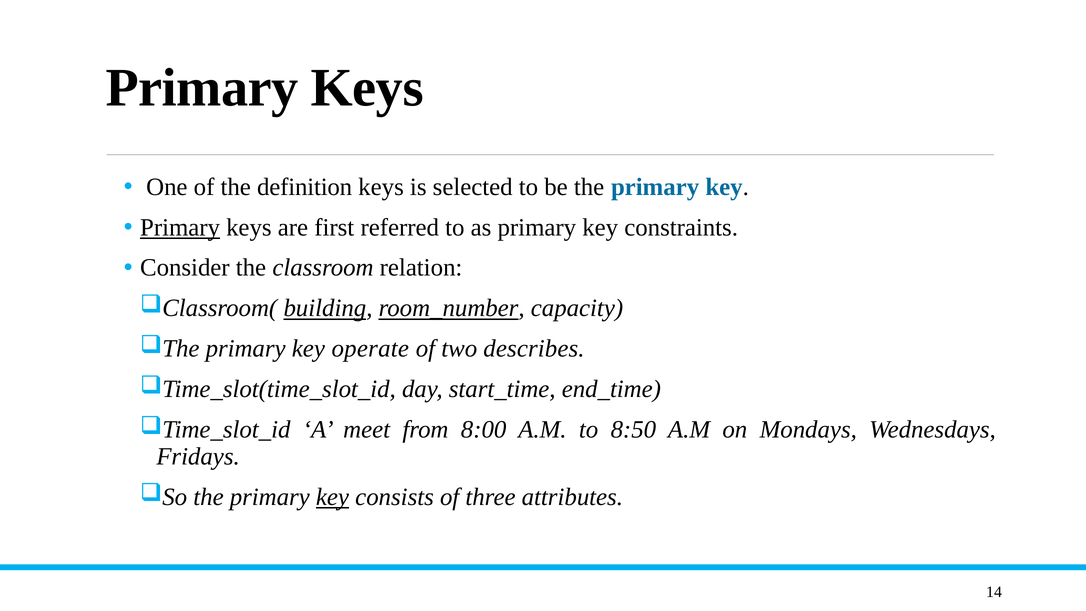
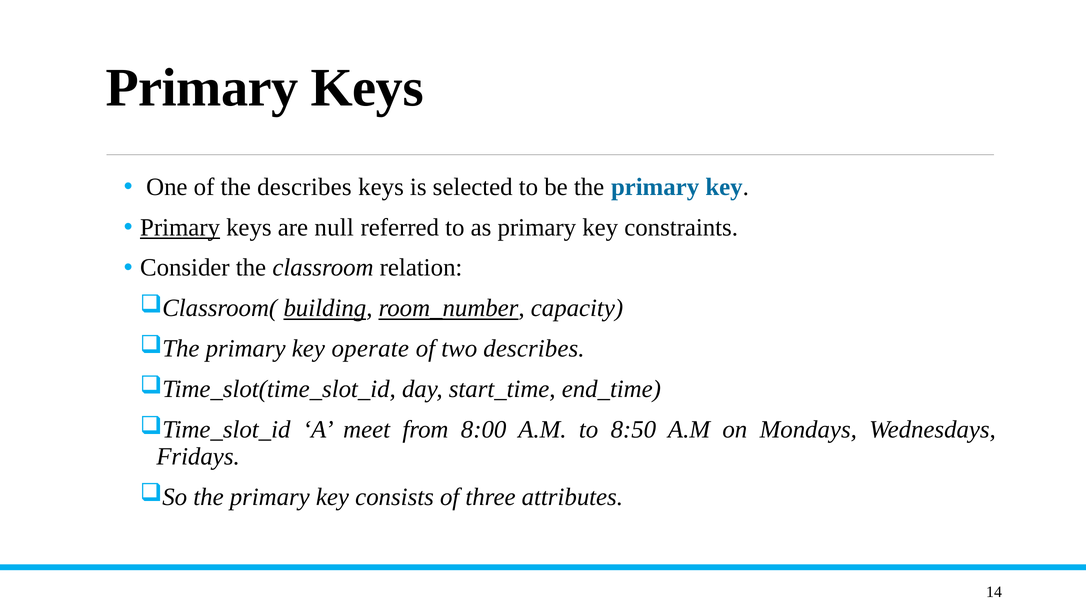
the definition: definition -> describes
first: first -> null
key at (332, 497) underline: present -> none
